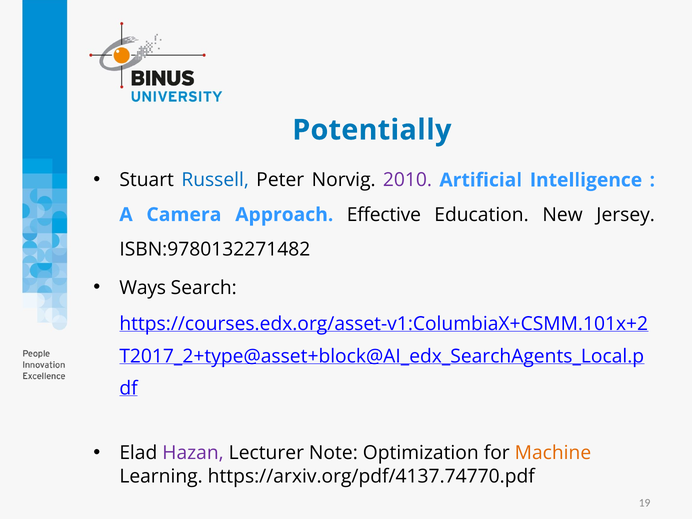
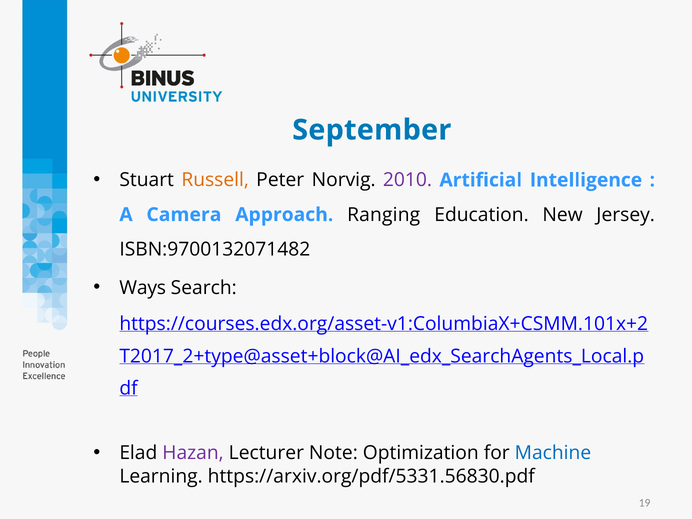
Potentially: Potentially -> September
Russell colour: blue -> orange
Effective: Effective -> Ranging
ISBN:9780132271482: ISBN:9780132271482 -> ISBN:9700132071482
Machine colour: orange -> blue
https://arxiv.org/pdf/4137.74770.pdf: https://arxiv.org/pdf/4137.74770.pdf -> https://arxiv.org/pdf/5331.56830.pdf
